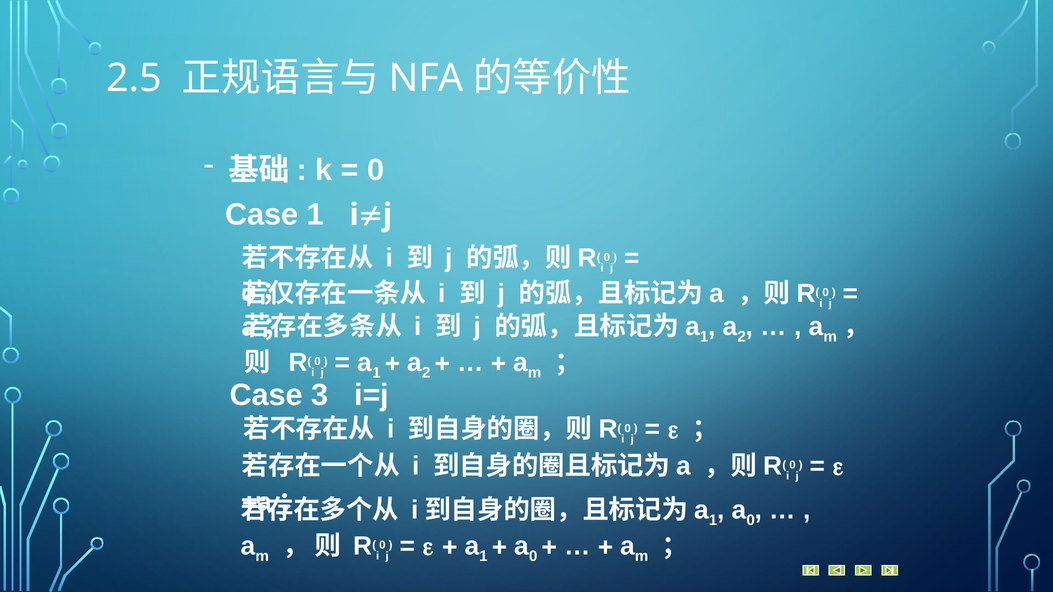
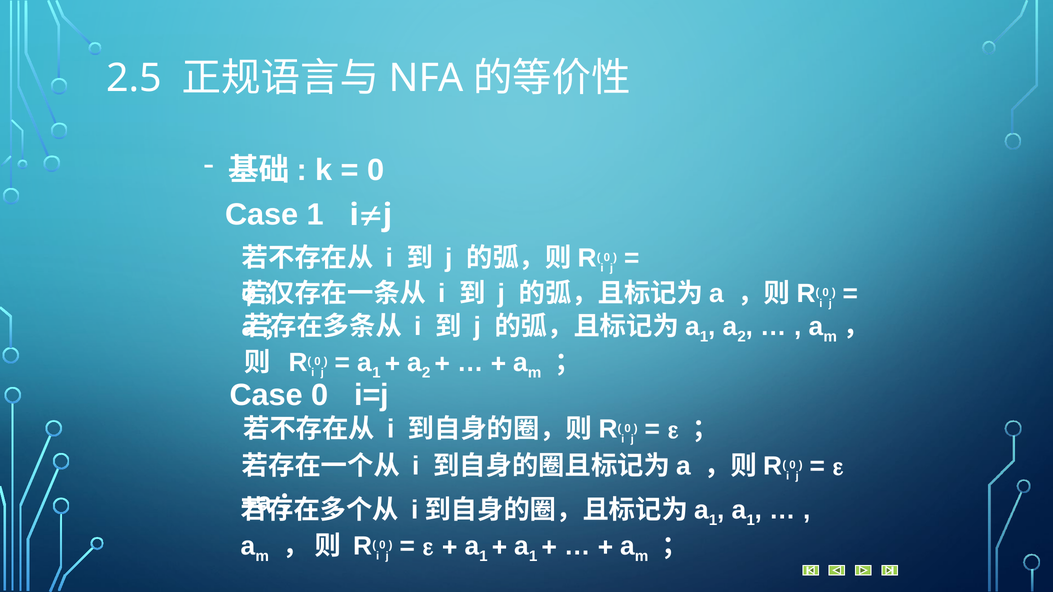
Case 3: 3 -> 0
0 at (751, 521): 0 -> 1
0 at (533, 557): 0 -> 1
